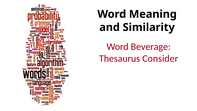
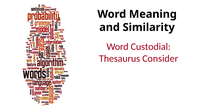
Beverage: Beverage -> Custodial
